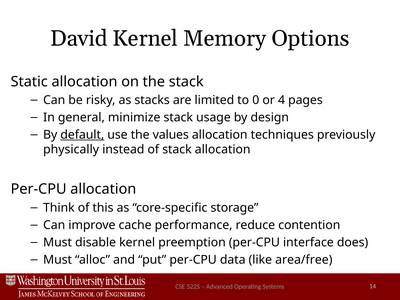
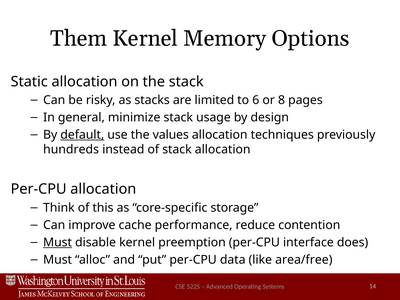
David: David -> Them
0: 0 -> 6
4: 4 -> 8
physically: physically -> hundreds
Must at (58, 242) underline: none -> present
